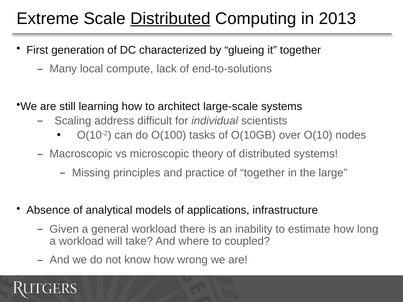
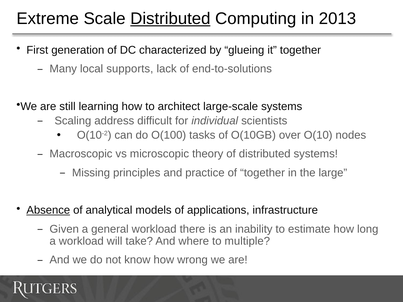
compute: compute -> supports
Absence underline: none -> present
coupled: coupled -> multiple
